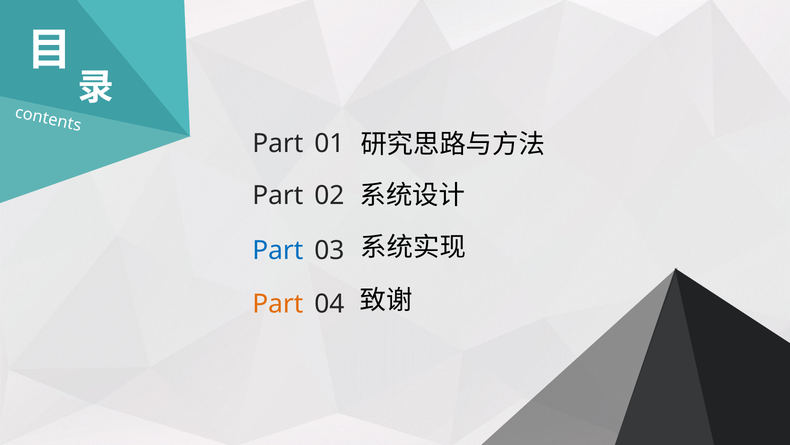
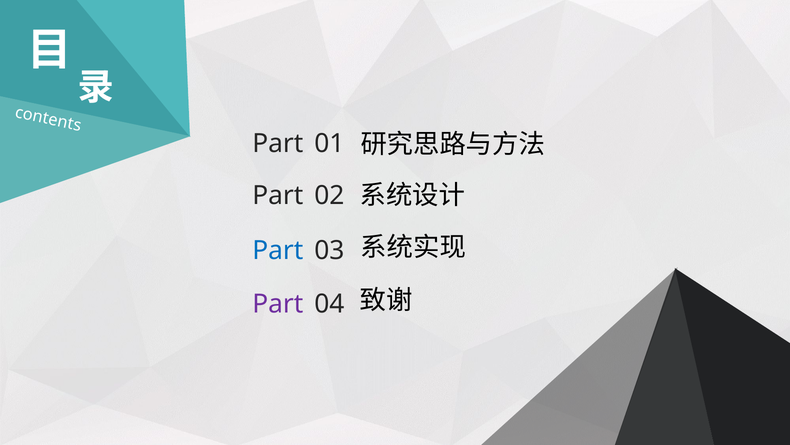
Part at (278, 304) colour: orange -> purple
